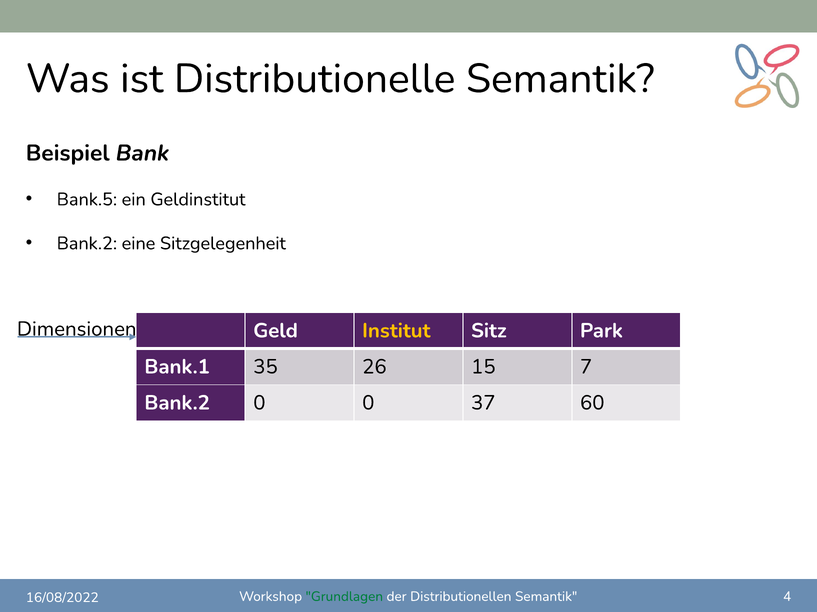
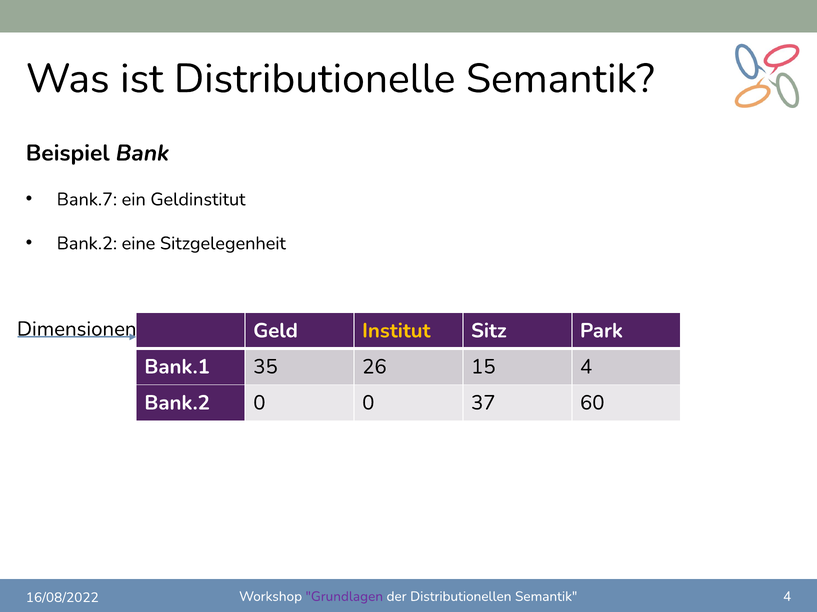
Bank.5: Bank.5 -> Bank.7
15 7: 7 -> 4
Grundlagen colour: green -> purple
